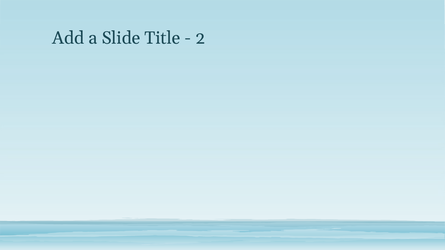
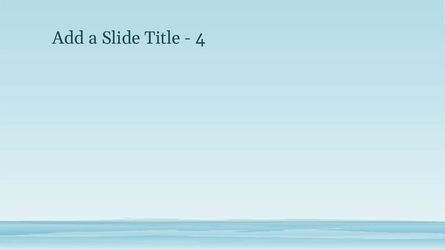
2: 2 -> 4
